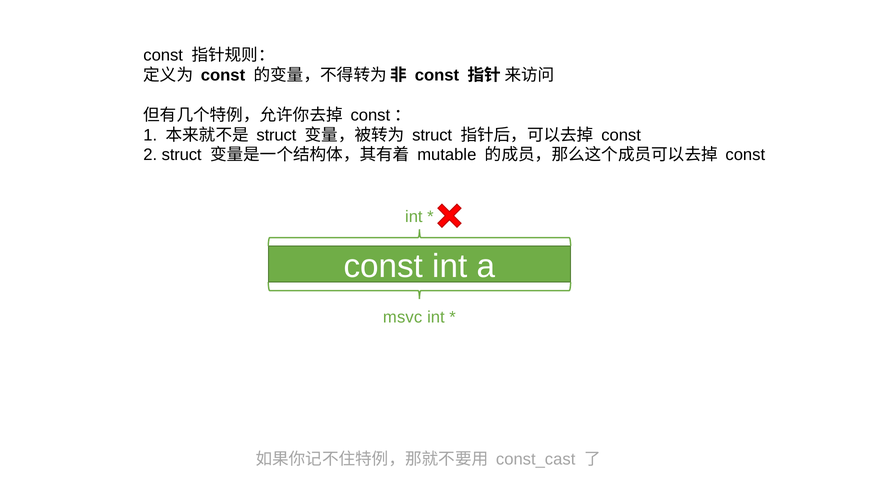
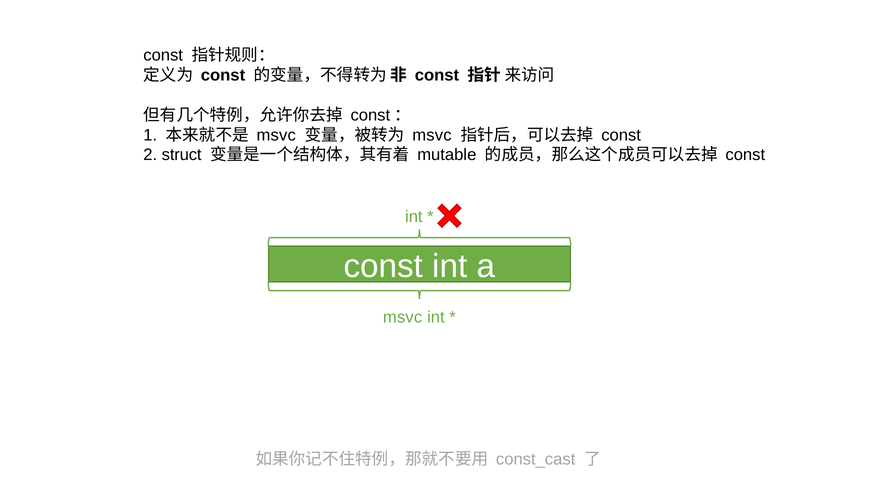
struct at (276, 135): struct -> msvc
struct at (432, 135): struct -> msvc
